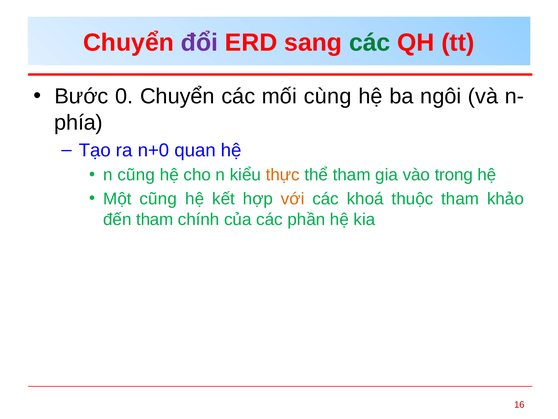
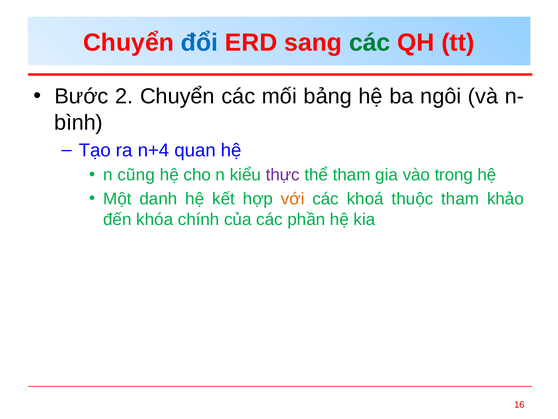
đổi colour: purple -> blue
0: 0 -> 2
cùng: cùng -> bảng
phía: phía -> bình
n+0: n+0 -> n+4
thực colour: orange -> purple
Một cũng: cũng -> danh
đến tham: tham -> khóa
